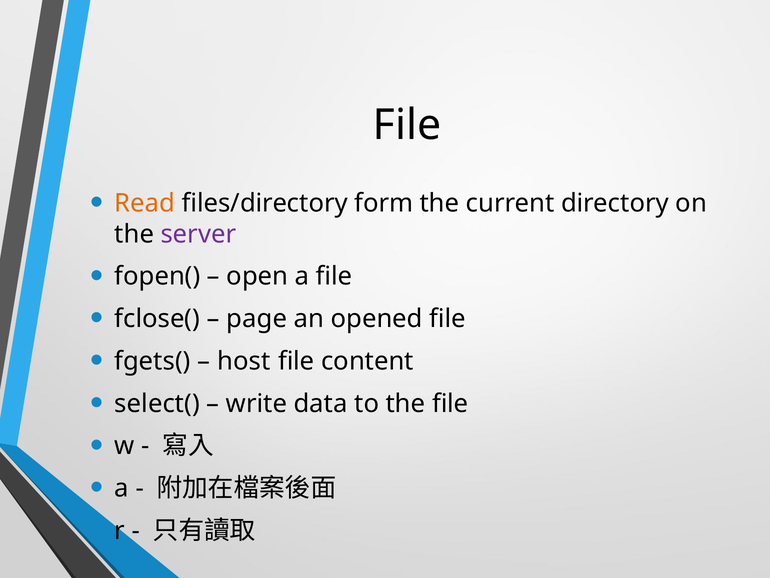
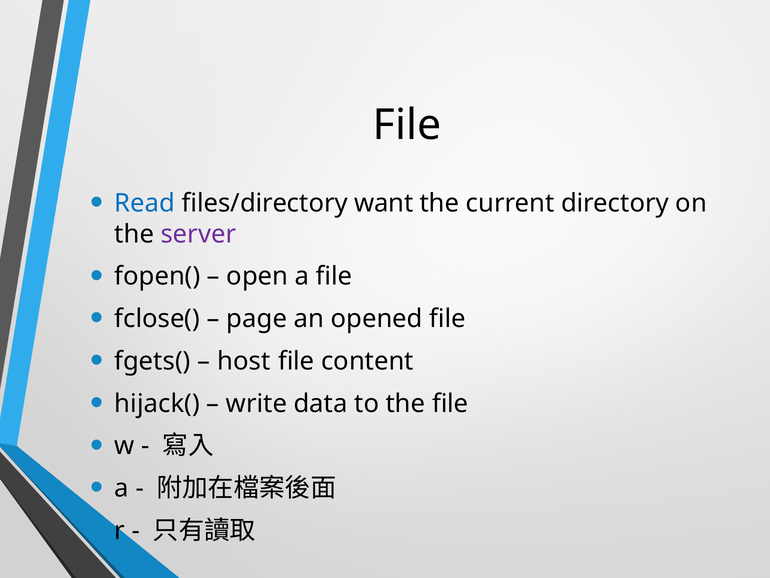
Read colour: orange -> blue
form: form -> want
select(: select( -> hijack(
